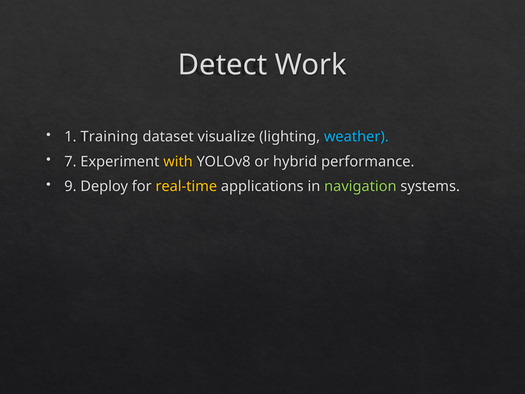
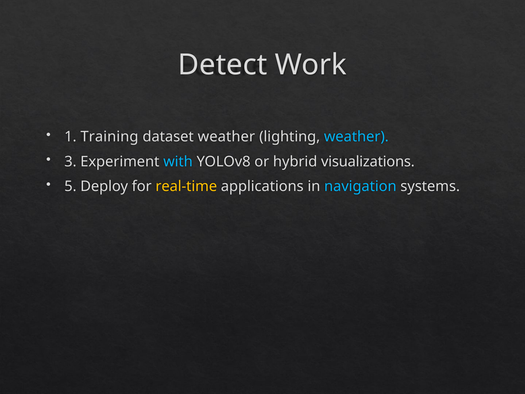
dataset visualize: visualize -> weather
7: 7 -> 3
with colour: yellow -> light blue
performance: performance -> visualizations
9: 9 -> 5
navigation colour: light green -> light blue
